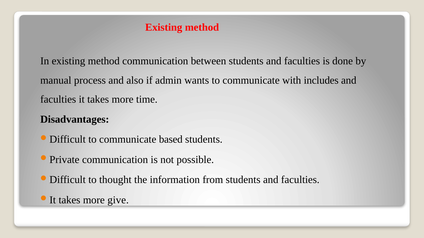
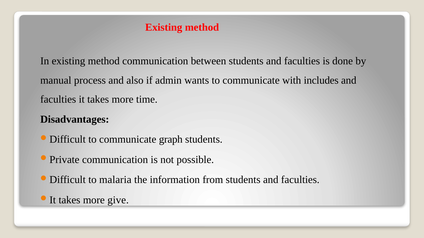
based: based -> graph
thought: thought -> malaria
